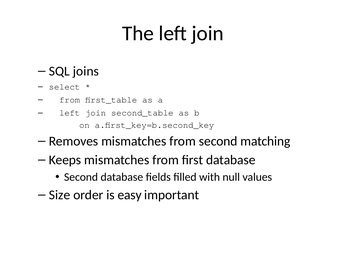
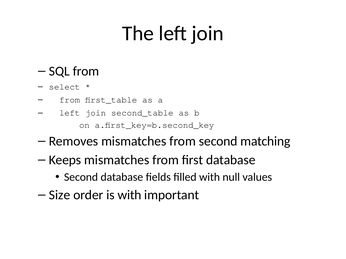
SQL joins: joins -> from
is easy: easy -> with
